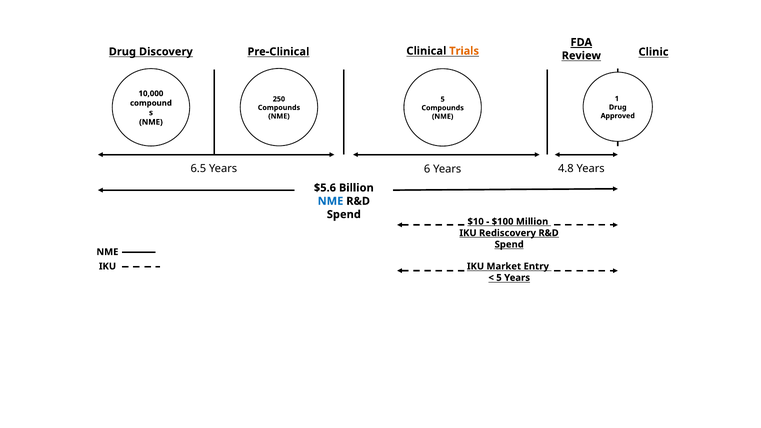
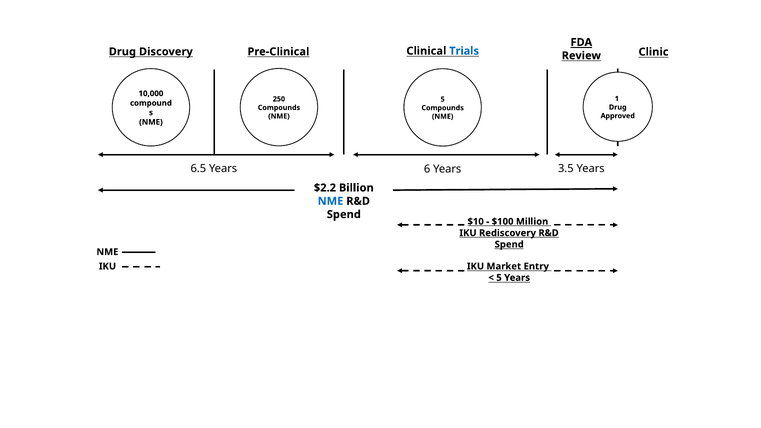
Trials colour: orange -> blue
4.8: 4.8 -> 3.5
$5.6: $5.6 -> $2.2
